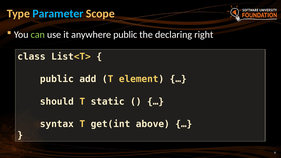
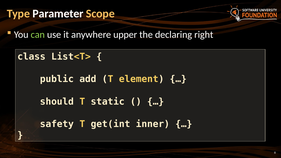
Parameter colour: light blue -> white
anywhere public: public -> upper
syntax: syntax -> safety
above: above -> inner
